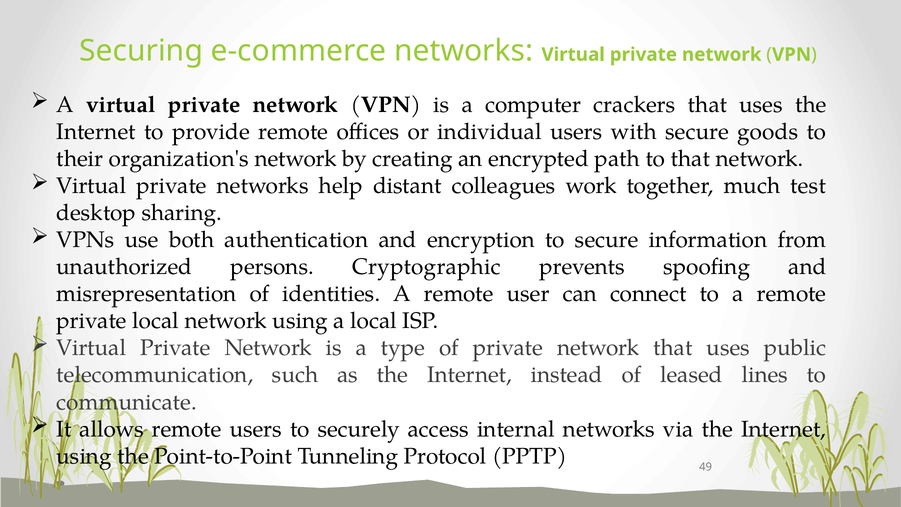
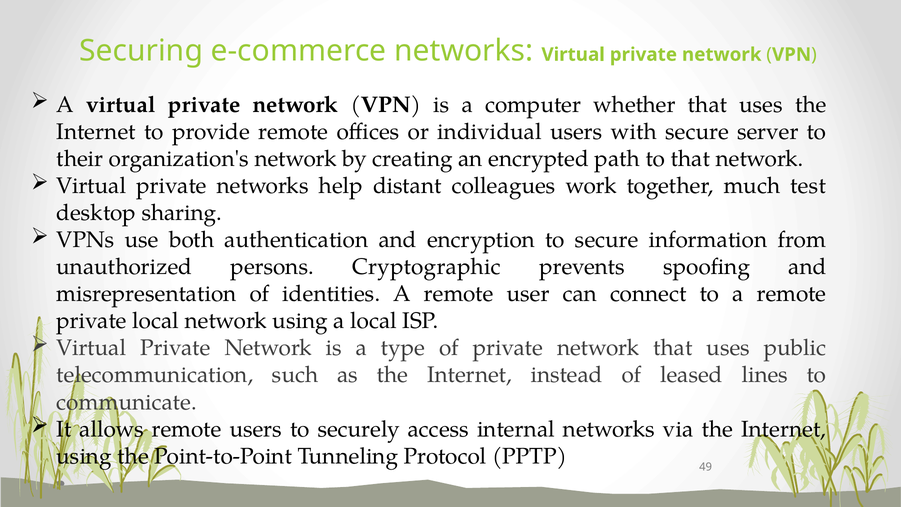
crackers: crackers -> whether
goods: goods -> server
